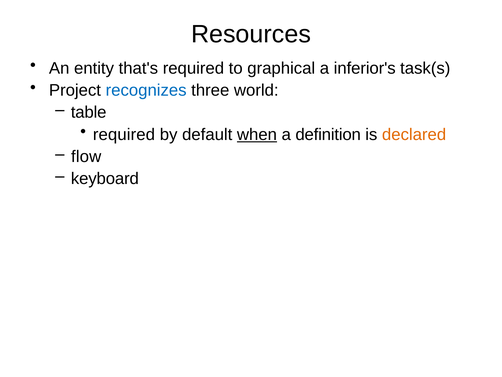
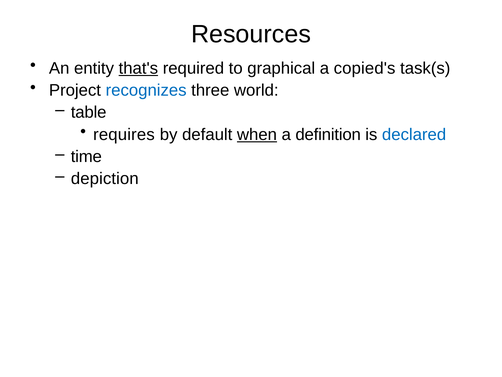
that's underline: none -> present
inferior's: inferior's -> copied's
required at (124, 134): required -> requires
declared colour: orange -> blue
flow: flow -> time
keyboard: keyboard -> depiction
